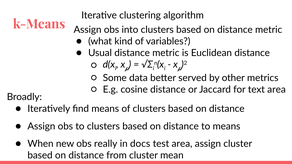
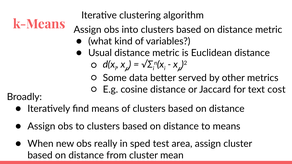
text area: area -> cost
docs: docs -> sped
